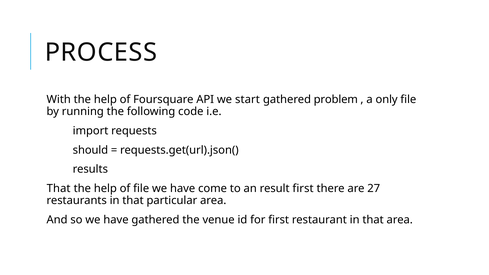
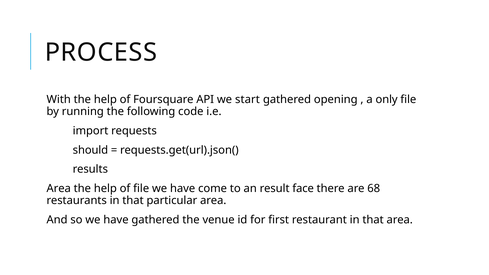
problem: problem -> opening
That at (59, 189): That -> Area
result first: first -> face
27: 27 -> 68
